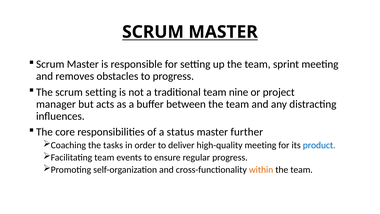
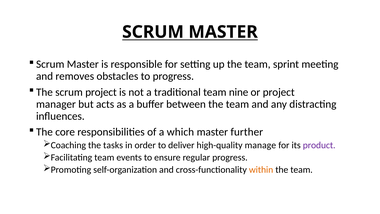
scrum setting: setting -> project
status: status -> which
high-quality meeting: meeting -> manage
product colour: blue -> purple
